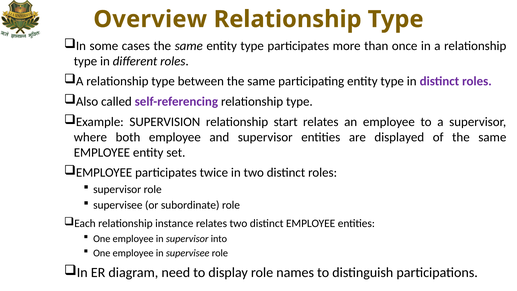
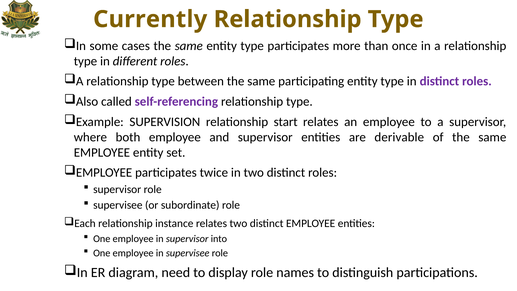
Overview: Overview -> Currently
displayed: displayed -> derivable
